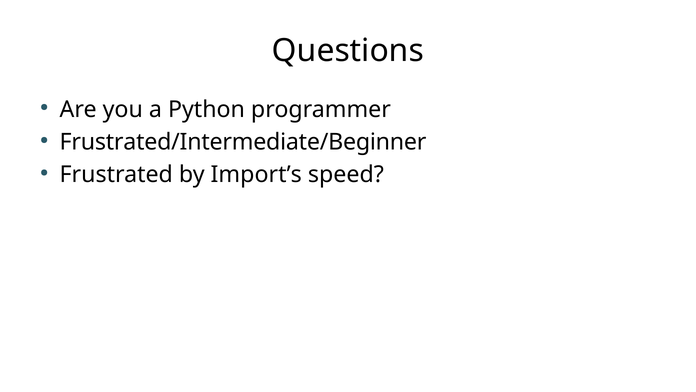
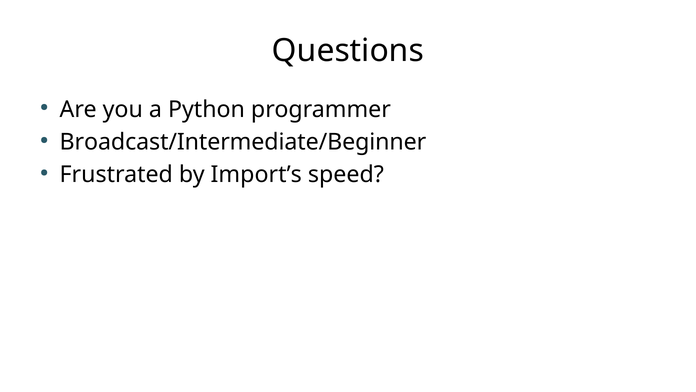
Frustrated/Intermediate/Beginner: Frustrated/Intermediate/Beginner -> Broadcast/Intermediate/Beginner
